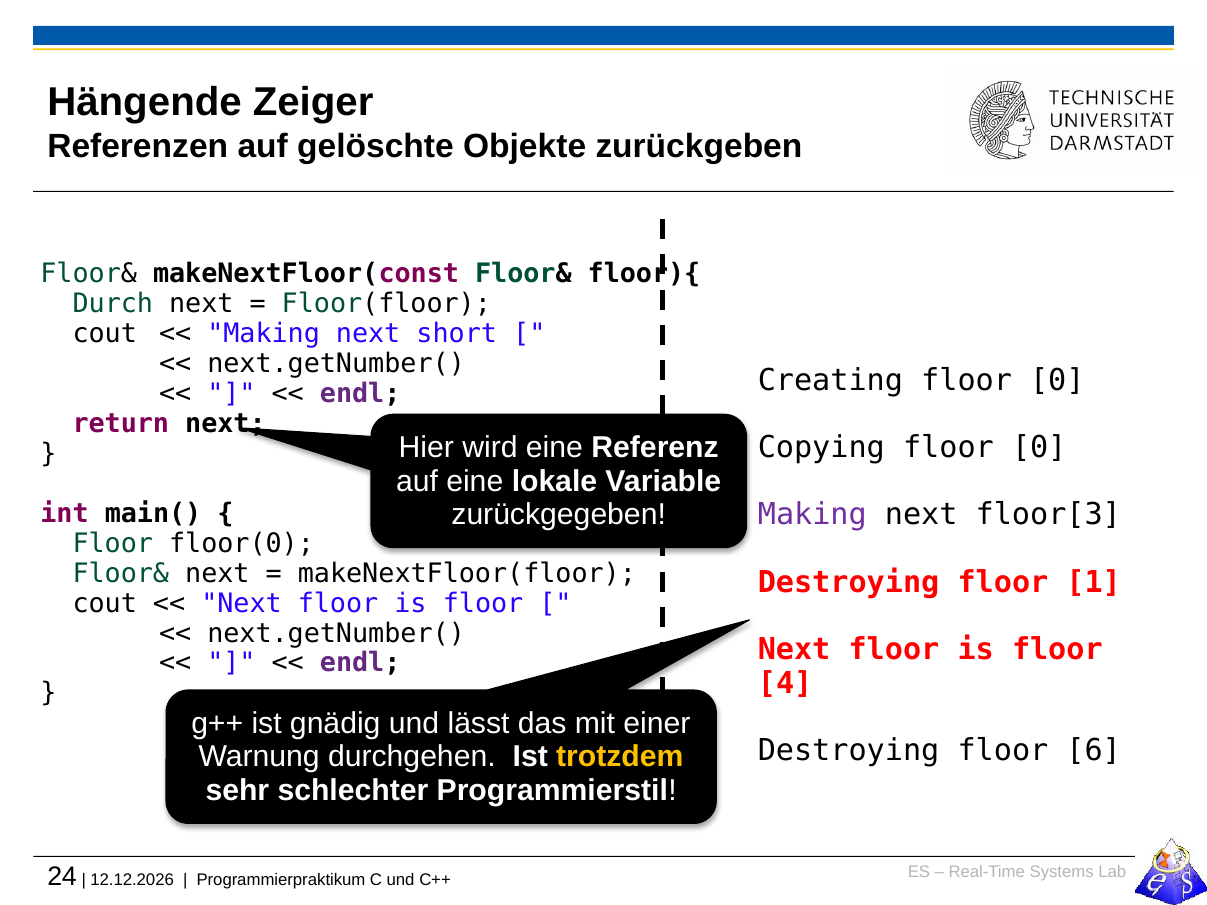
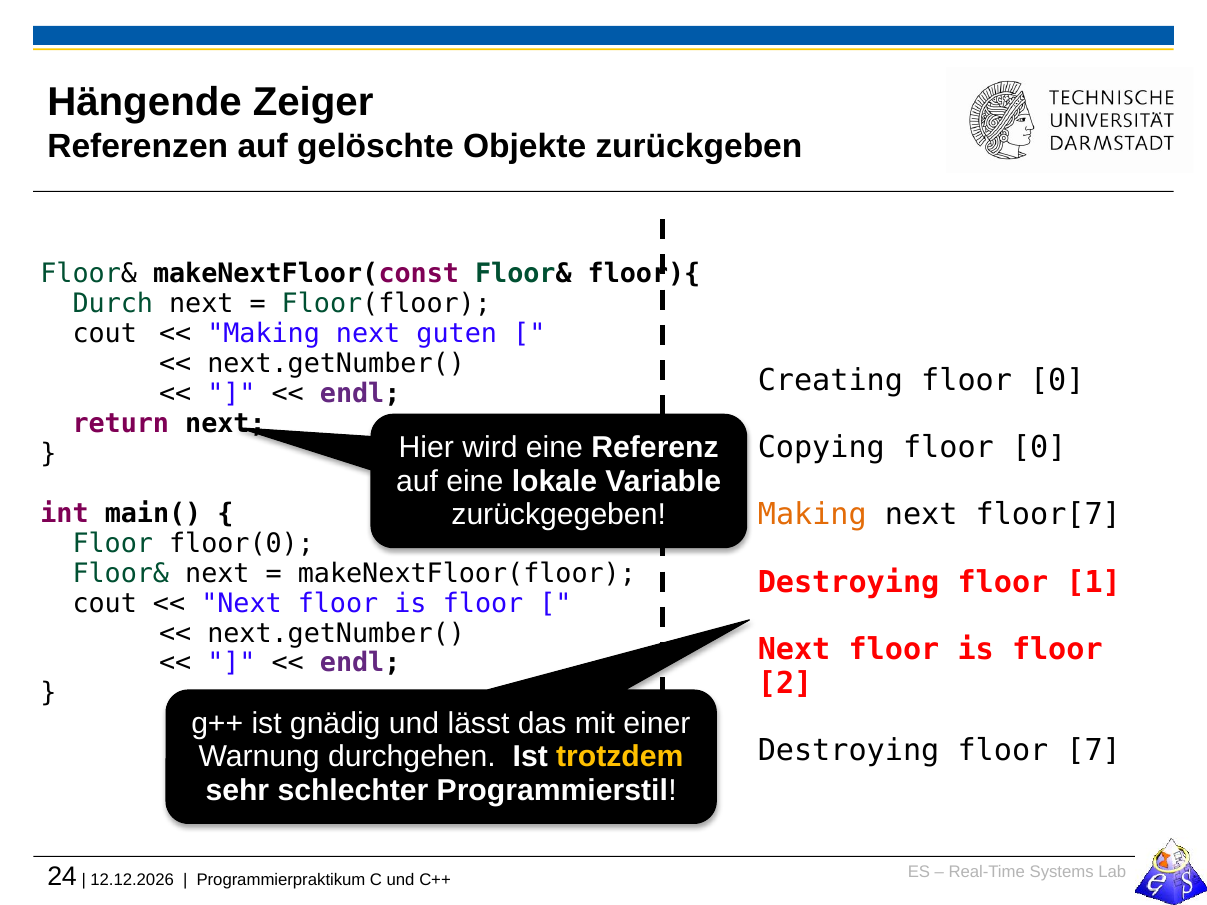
short: short -> guten
Making at (812, 515) colour: purple -> orange
floor[3: floor[3 -> floor[7
4: 4 -> 2
6: 6 -> 7
